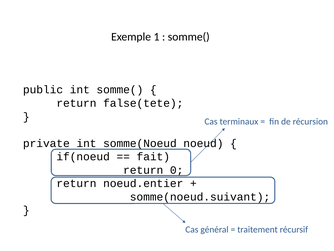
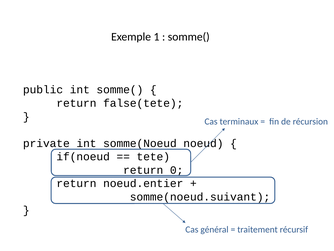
fait: fait -> tete
